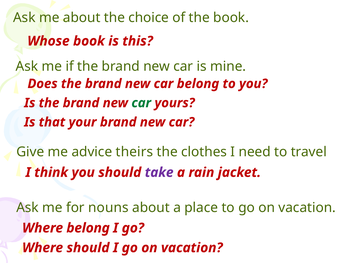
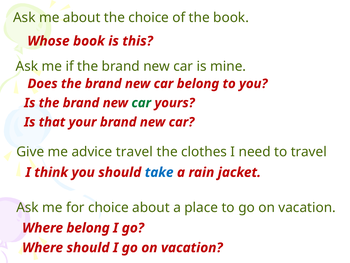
advice theirs: theirs -> travel
take colour: purple -> blue
for nouns: nouns -> choice
